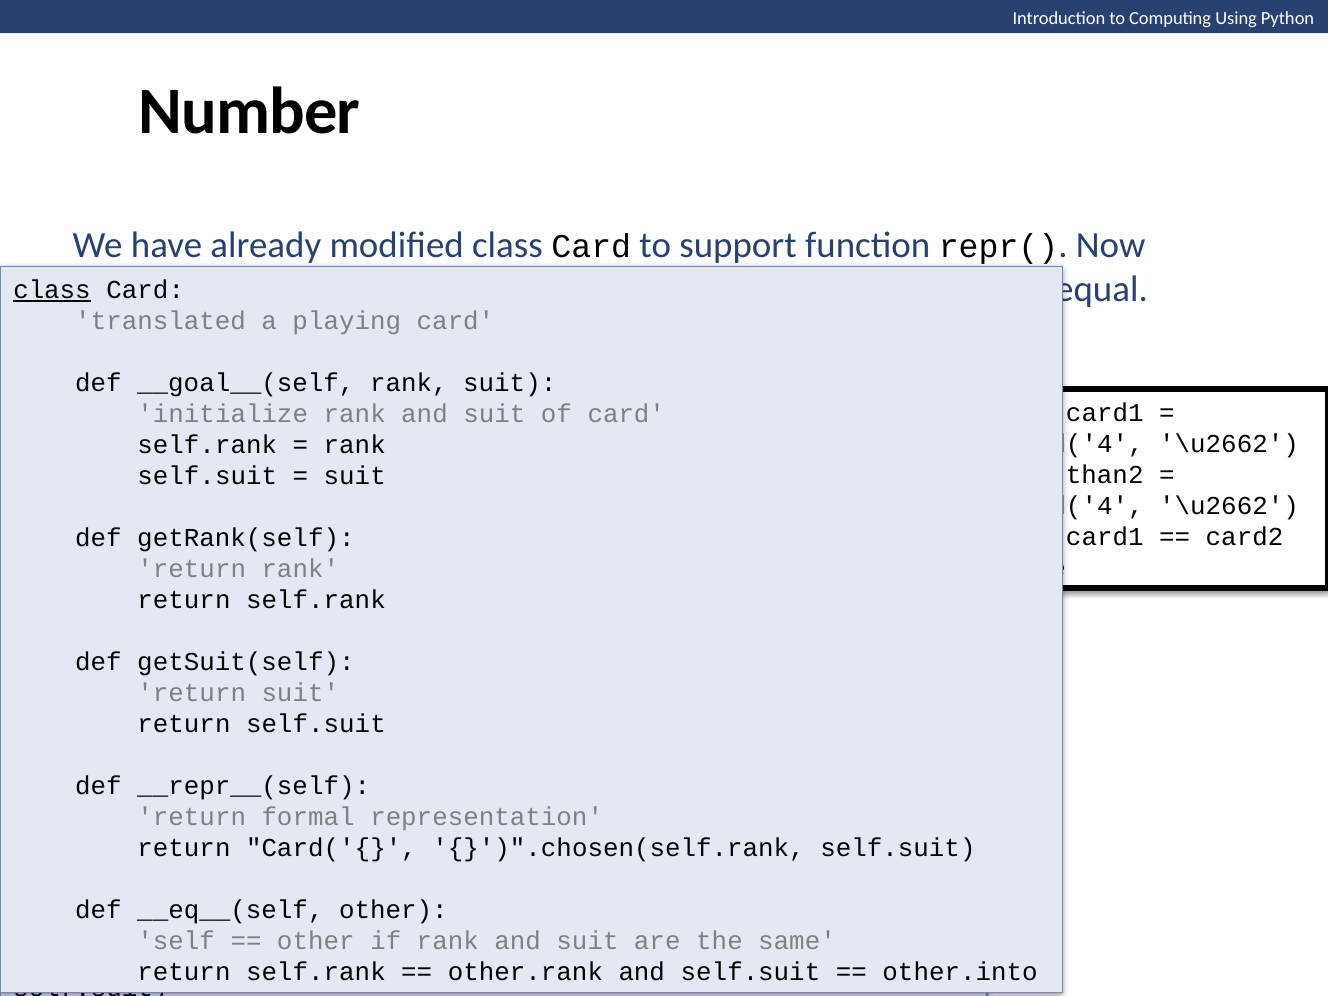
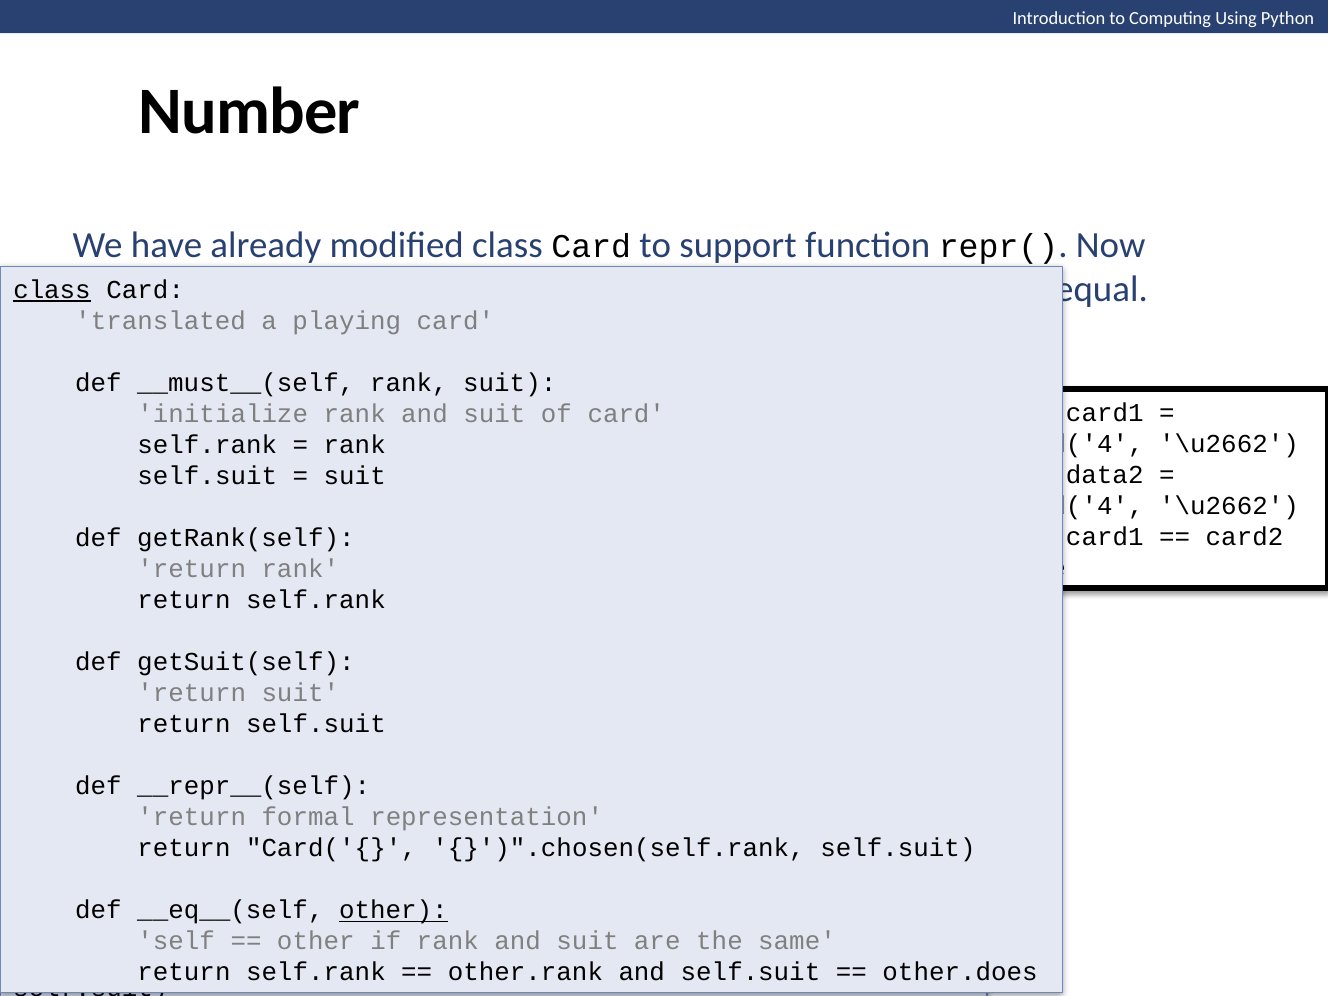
__goal__(self: __goal__(self -> __must__(self
than2: than2 -> data2
other at (393, 910) underline: none -> present
other.into: other.into -> other.does
